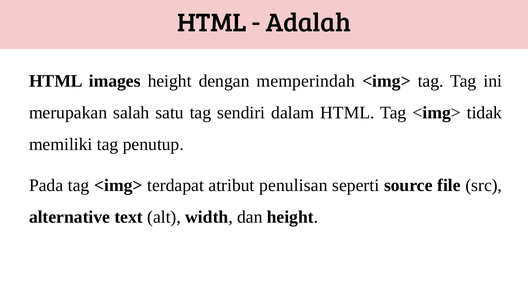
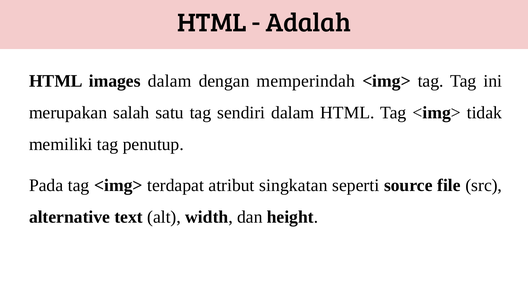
images height: height -> dalam
penulisan: penulisan -> singkatan
